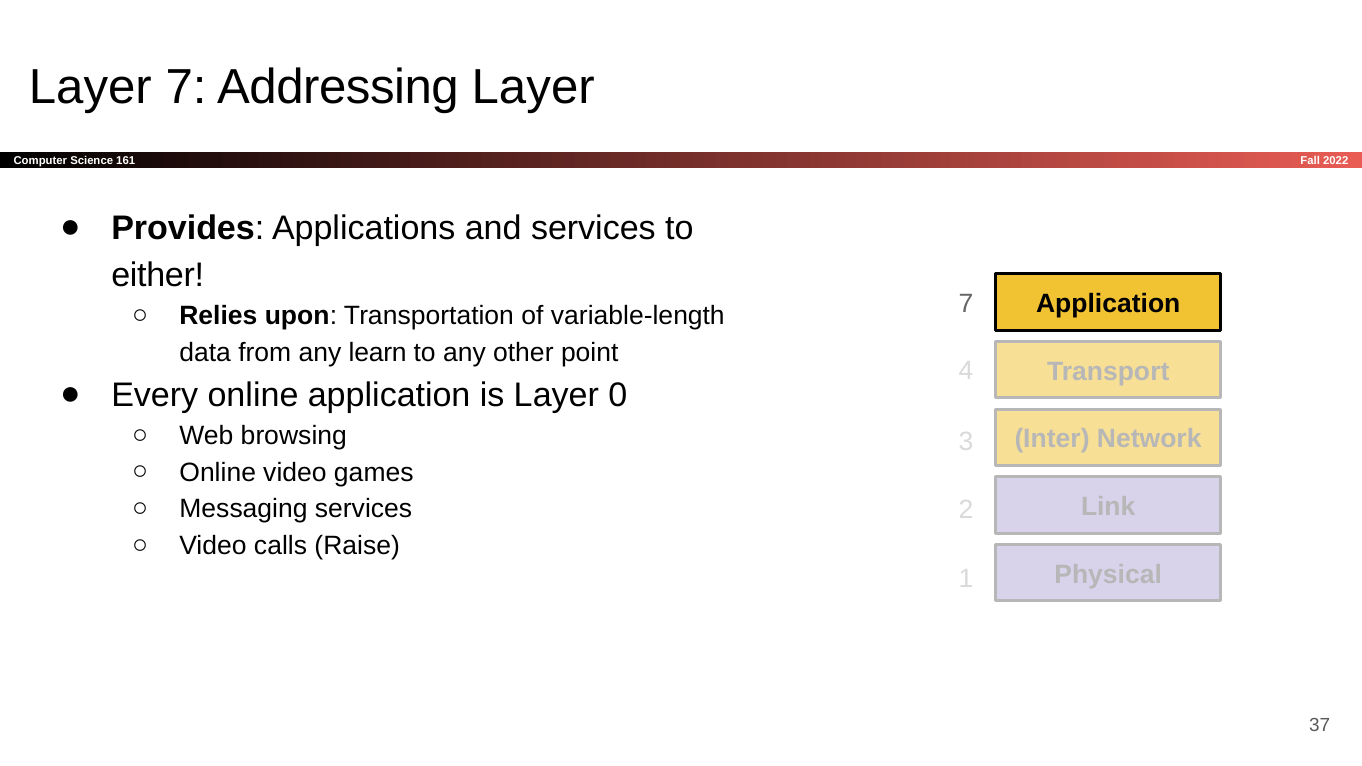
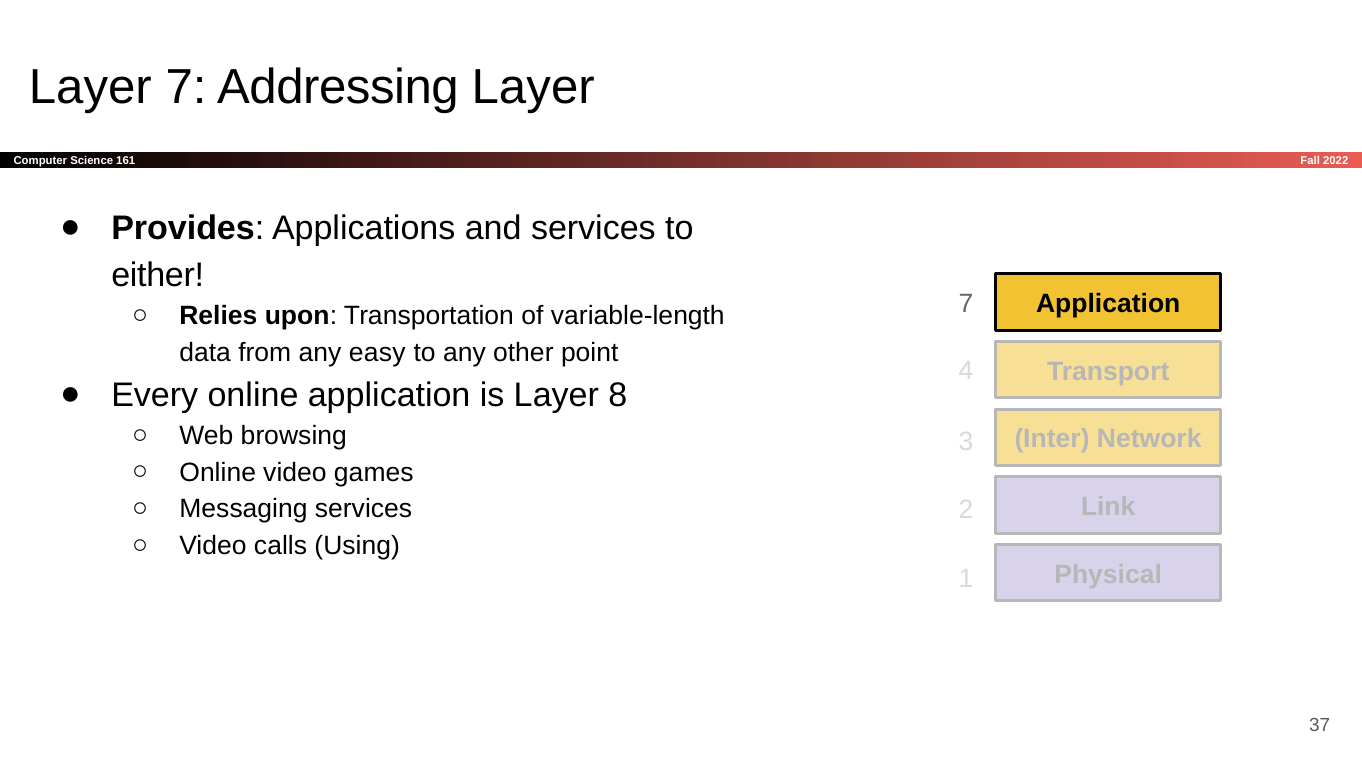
learn: learn -> easy
0: 0 -> 8
Raise: Raise -> Using
